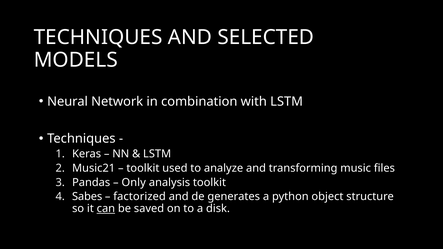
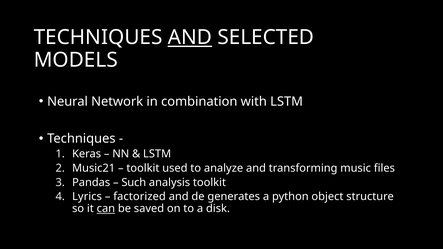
AND at (190, 37) underline: none -> present
Only: Only -> Such
Sabes: Sabes -> Lyrics
